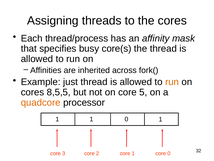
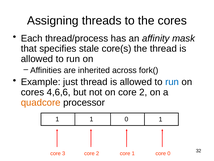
busy: busy -> stale
run at (172, 82) colour: orange -> blue
8,5,5: 8,5,5 -> 4,6,6
on core 5: 5 -> 2
